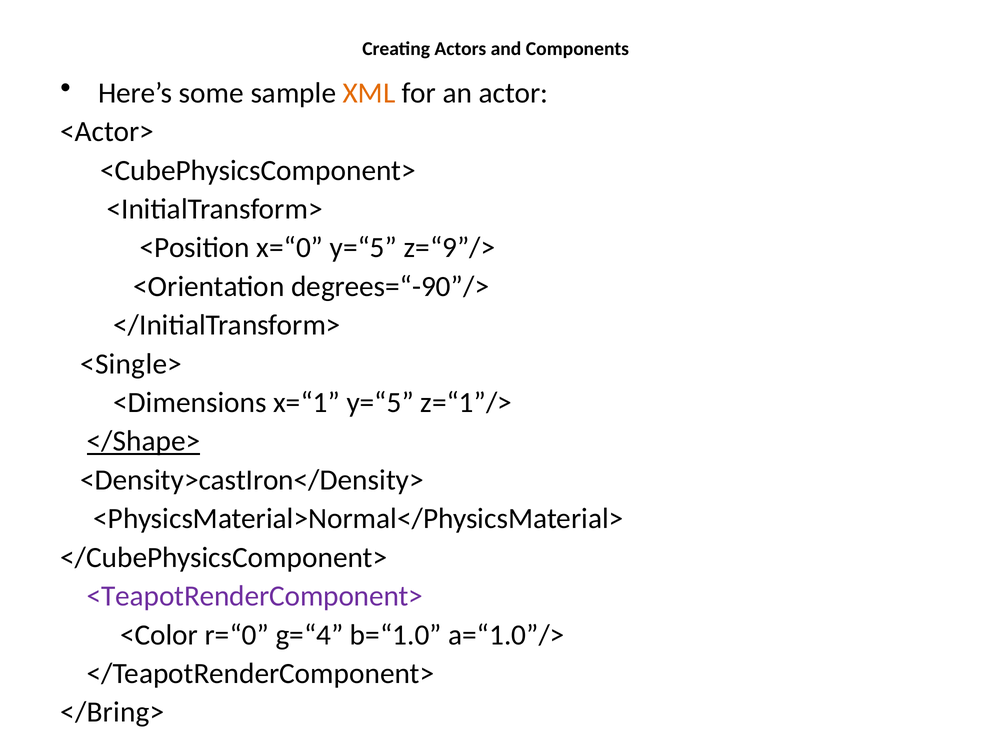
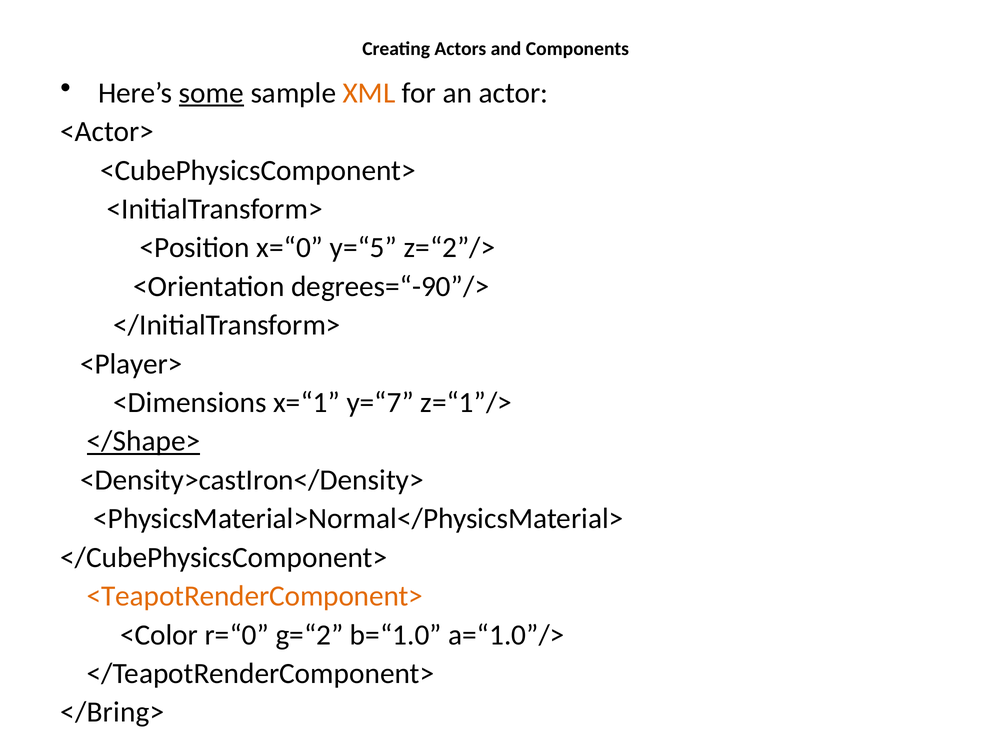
some underline: none -> present
z=“9”/>: z=“9”/> -> z=“2”/>
<Single>: <Single> -> <Player>
x=“1 y=“5: y=“5 -> y=“7
<TeapotRenderComponent> colour: purple -> orange
g=“4: g=“4 -> g=“2
